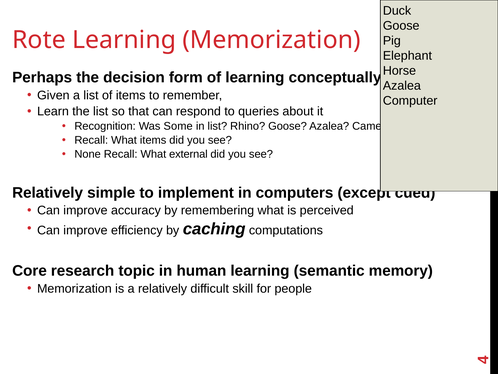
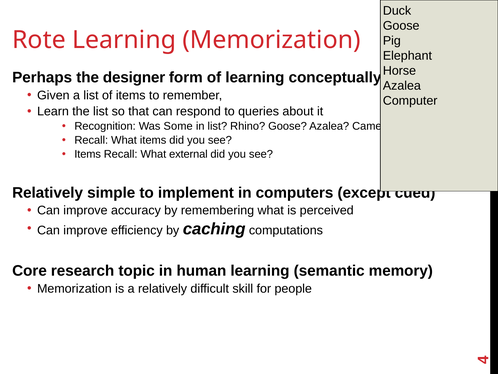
decision: decision -> designer
None at (88, 154): None -> Items
